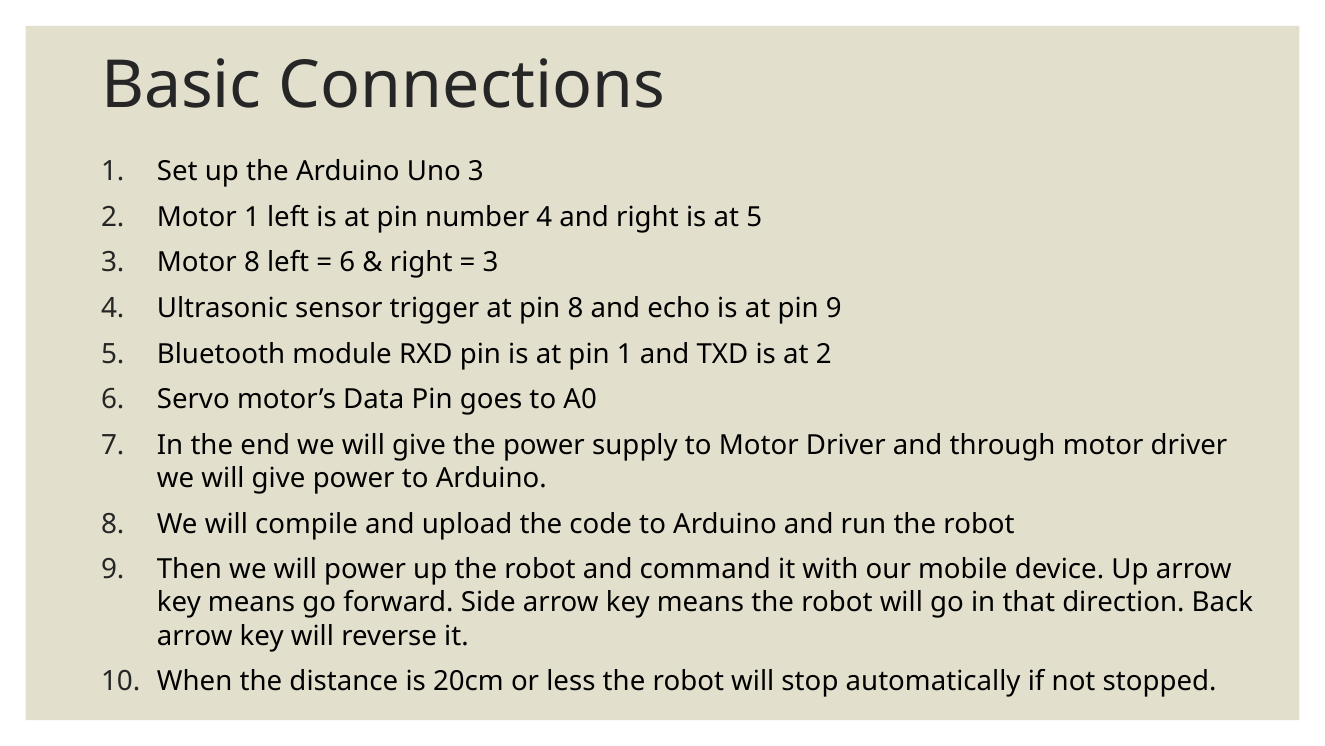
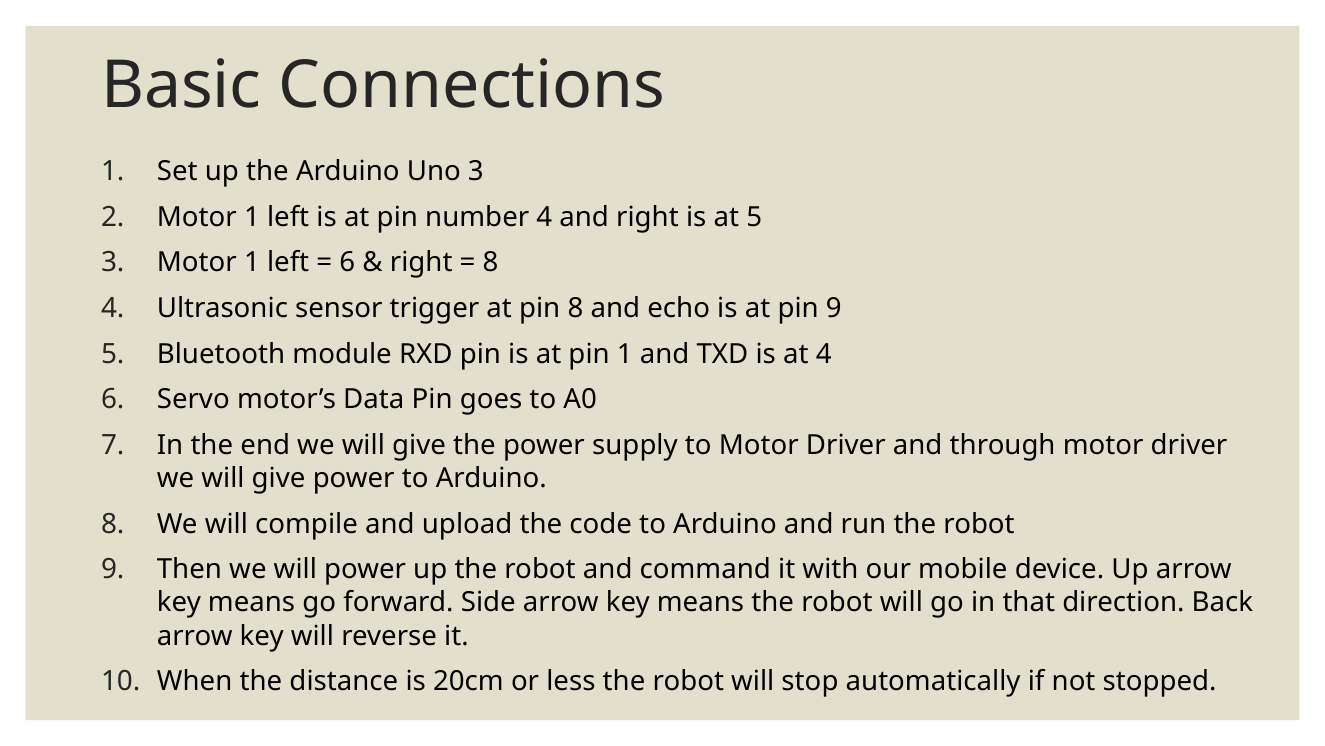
3 Motor 8: 8 -> 1
3 at (491, 262): 3 -> 8
at 2: 2 -> 4
